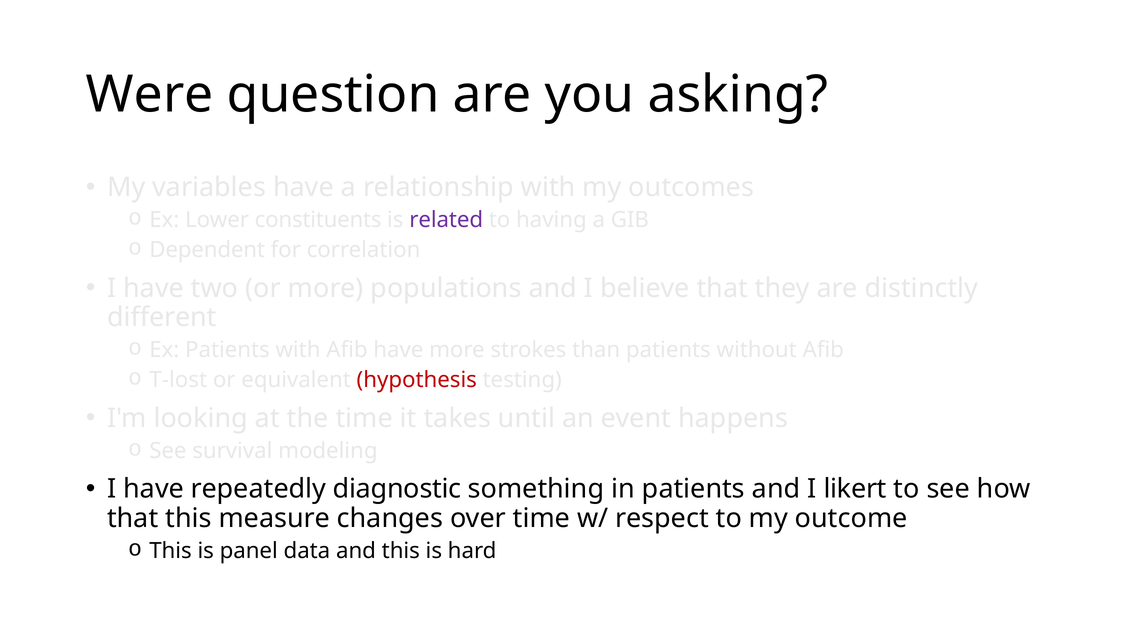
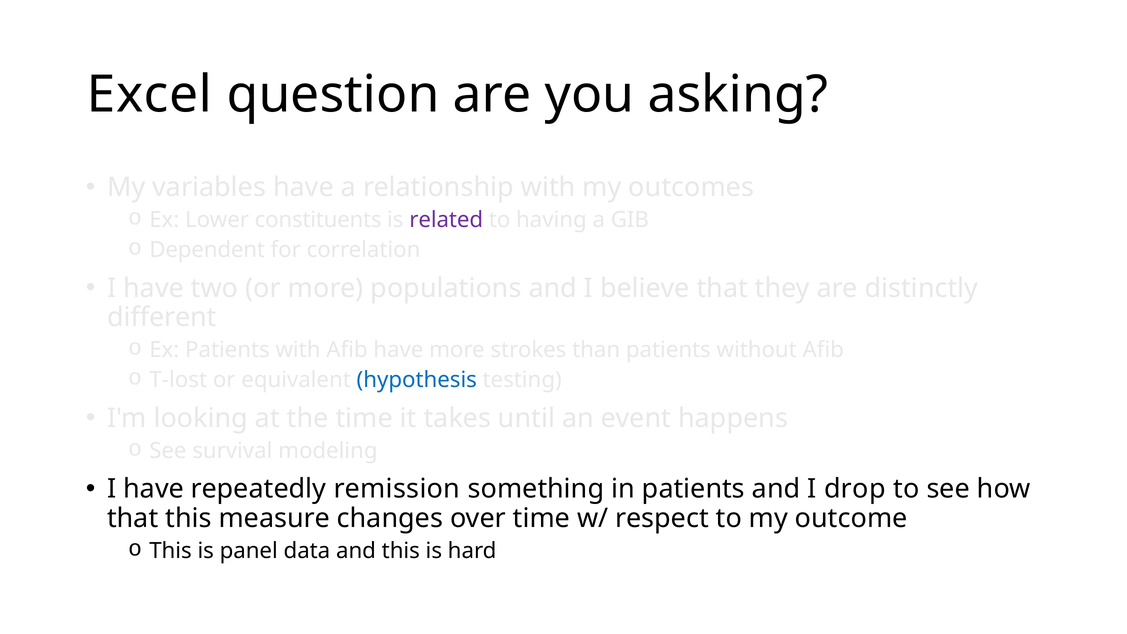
Were: Were -> Excel
hypothesis colour: red -> blue
diagnostic: diagnostic -> remission
likert: likert -> drop
